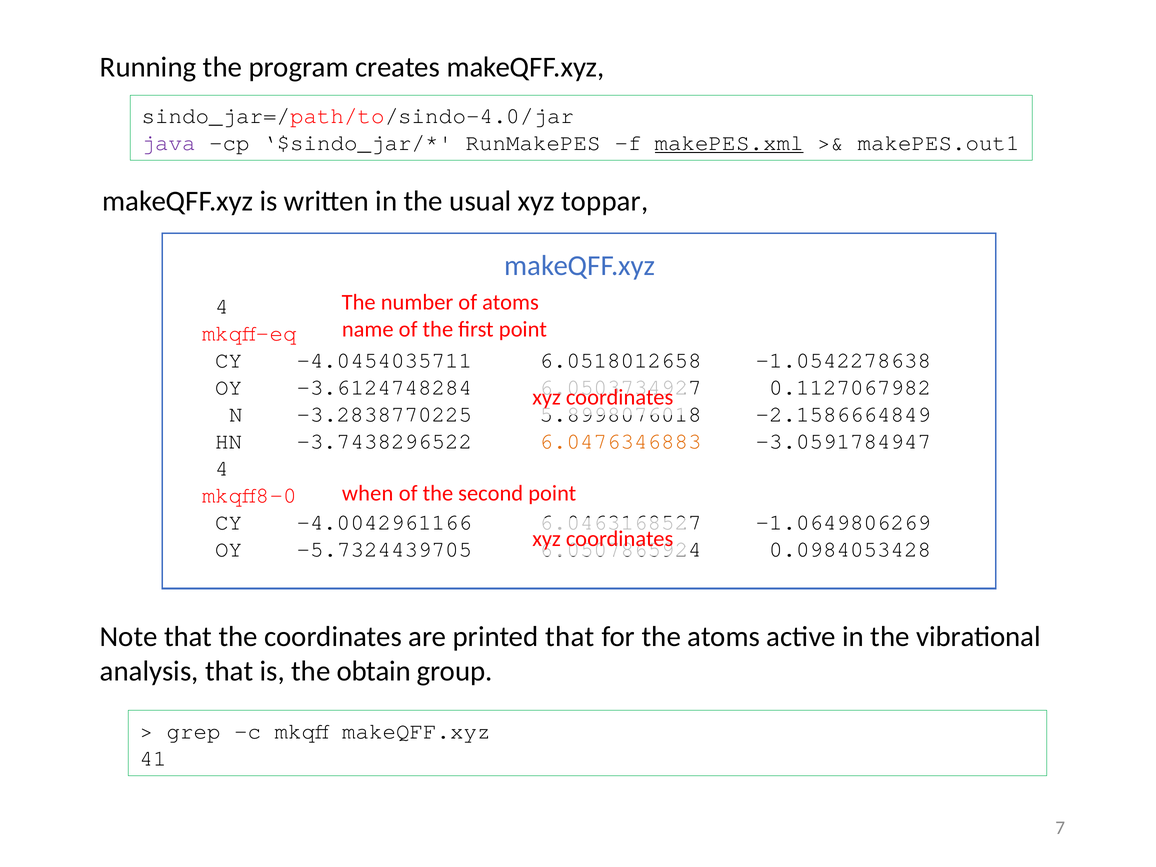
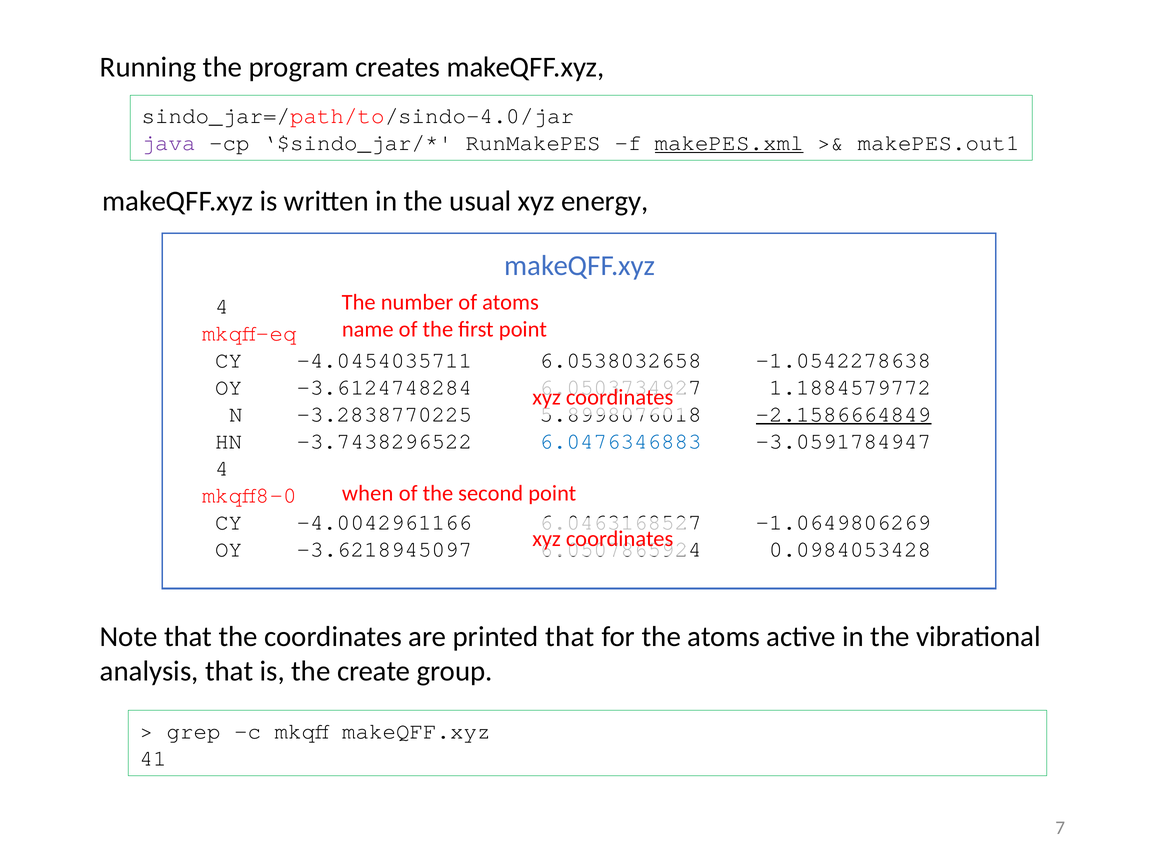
toppar: toppar -> energy
6.0518012658: 6.0518012658 -> 6.0538032658
0.1127067982: 0.1127067982 -> 1.1884579772
-2.1586664849 underline: none -> present
6.0476346883 colour: orange -> blue
-5.7324439705: -5.7324439705 -> -3.6218945097
obtain: obtain -> create
